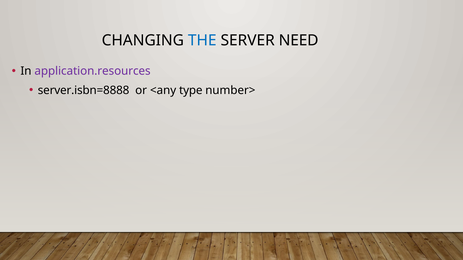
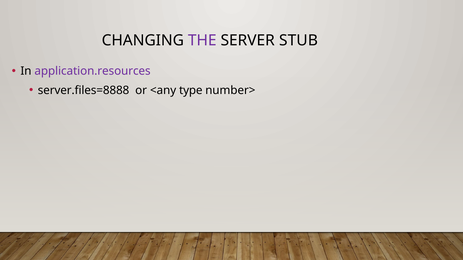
THE colour: blue -> purple
NEED: NEED -> STUB
server.isbn=8888: server.isbn=8888 -> server.files=8888
